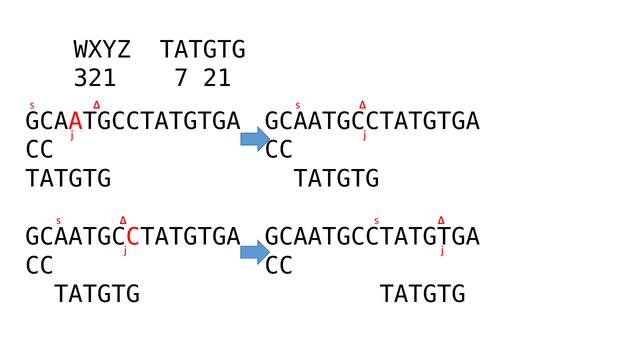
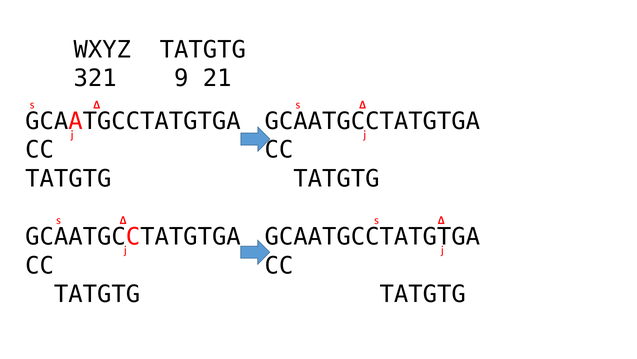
7: 7 -> 9
